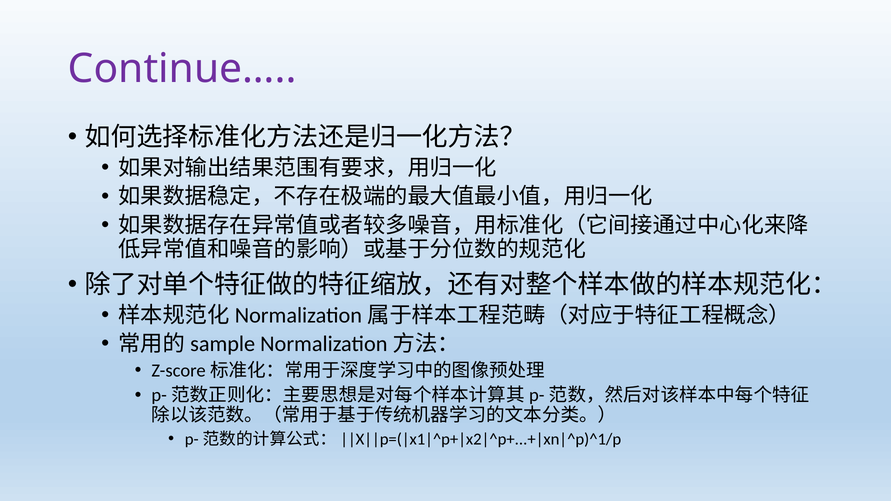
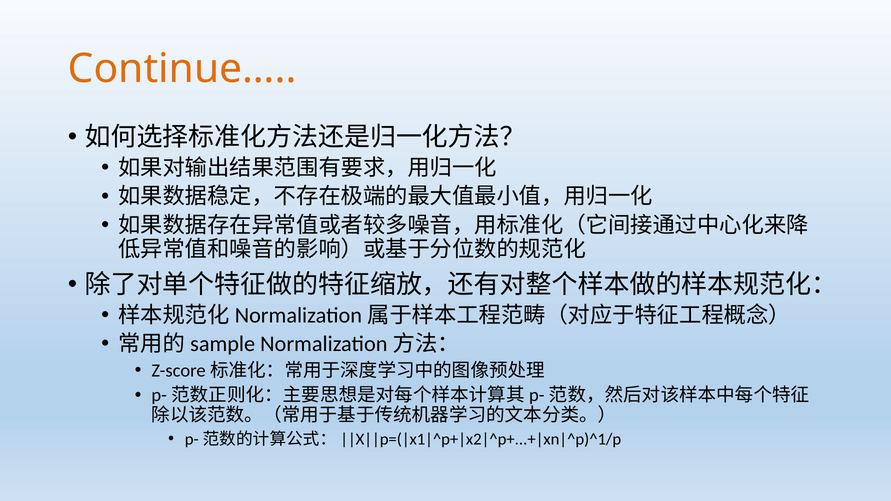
Continue… colour: purple -> orange
